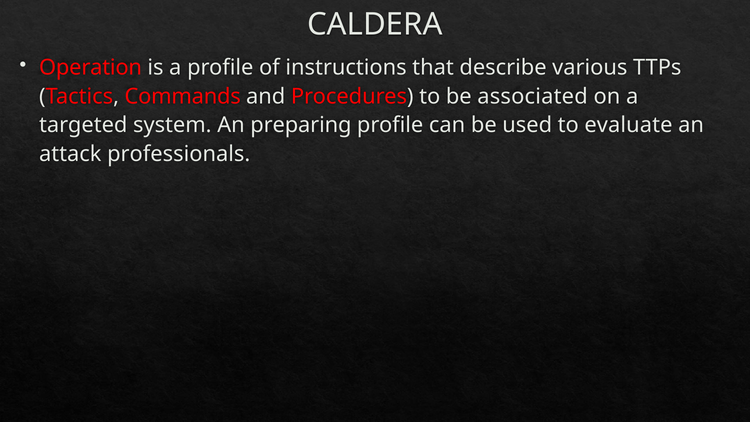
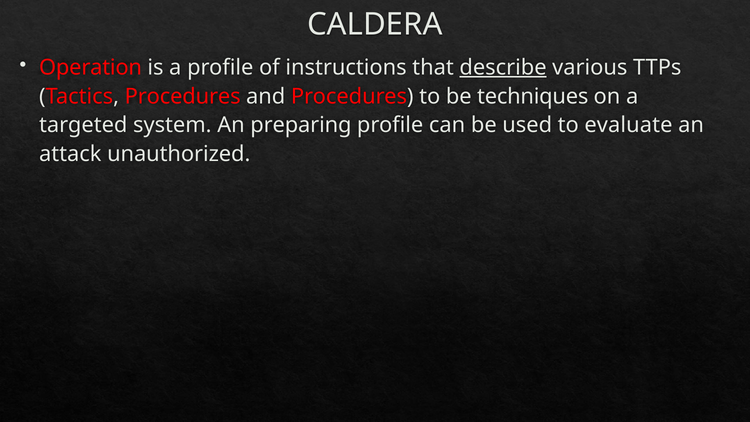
describe underline: none -> present
Tactics Commands: Commands -> Procedures
associated: associated -> techniques
professionals: professionals -> unauthorized
